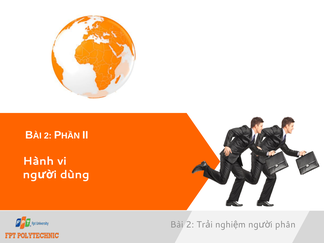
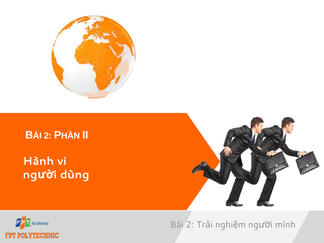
phân: phân -> mình
